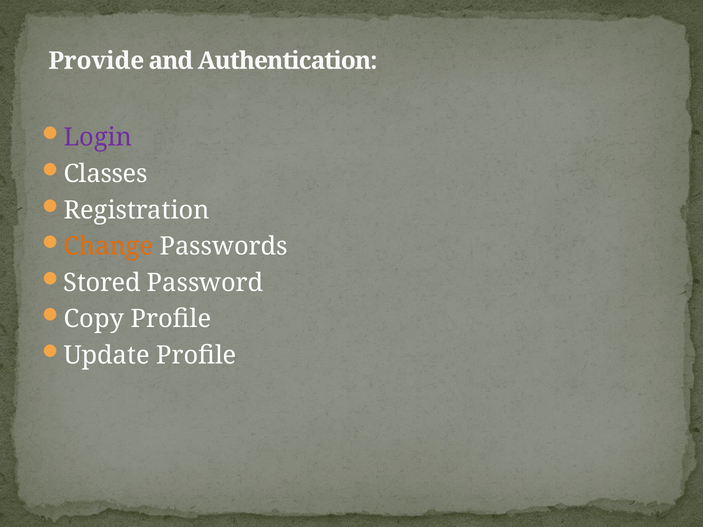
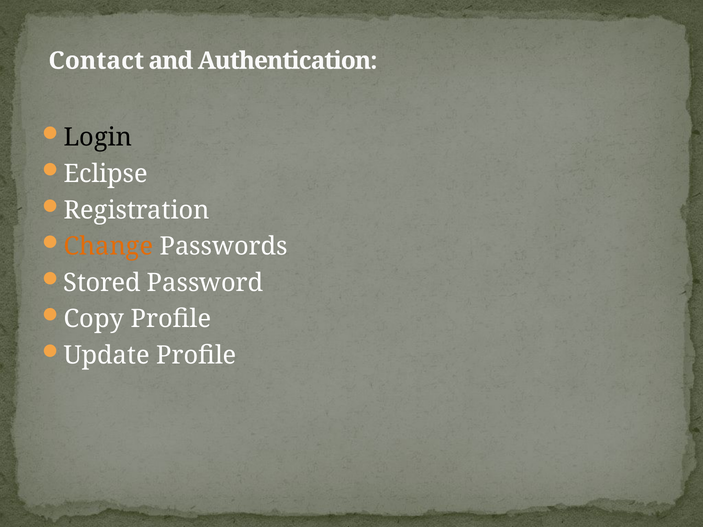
Provide: Provide -> Contact
Login colour: purple -> black
Classes: Classes -> Eclipse
